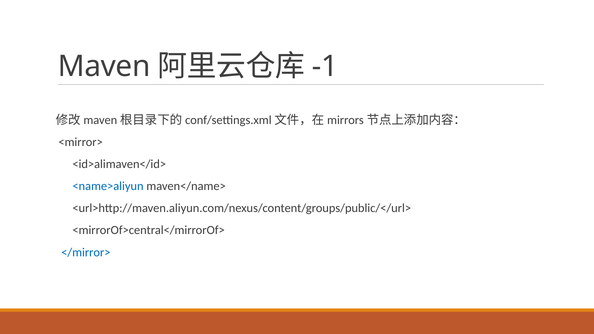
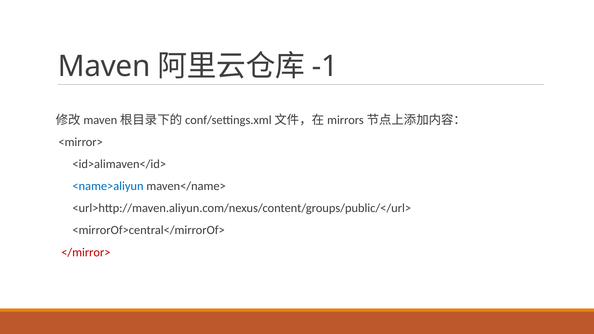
</mirror> colour: blue -> red
